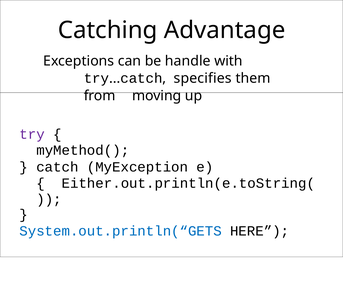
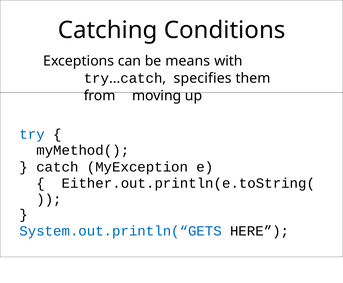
Advantage: Advantage -> Conditions
handle: handle -> means
try at (32, 134) colour: purple -> blue
